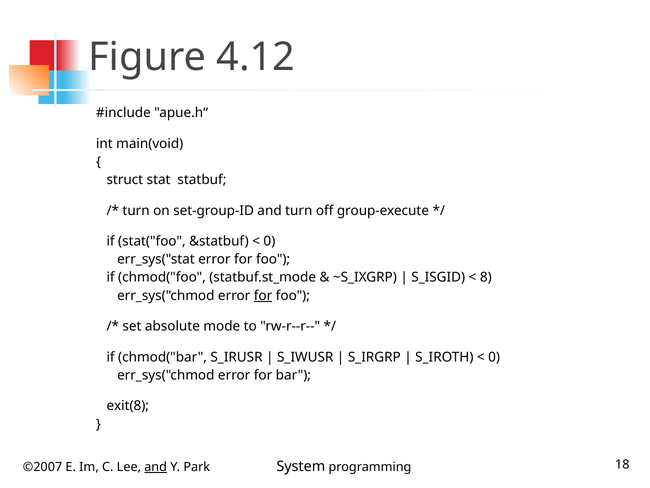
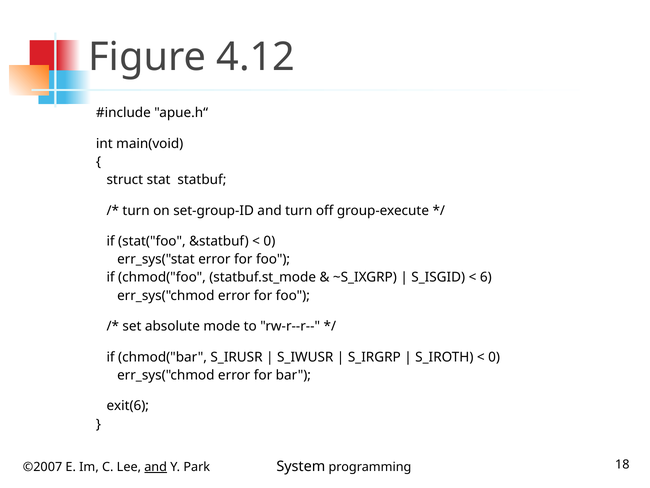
8: 8 -> 6
for at (263, 295) underline: present -> none
exit(8: exit(8 -> exit(6
